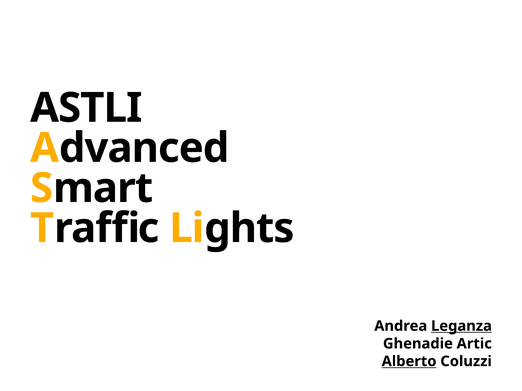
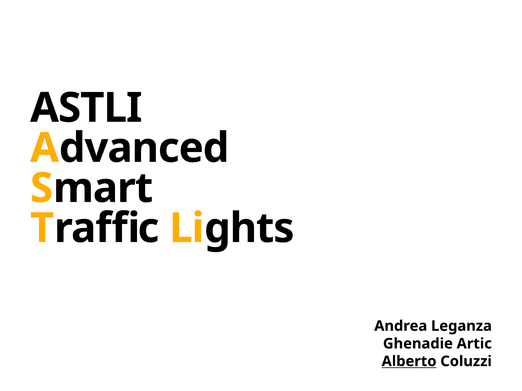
Leganza underline: present -> none
